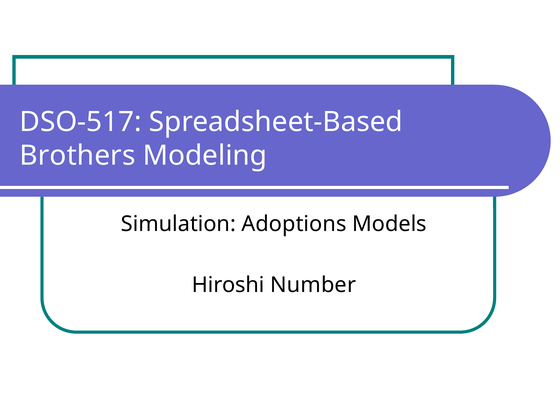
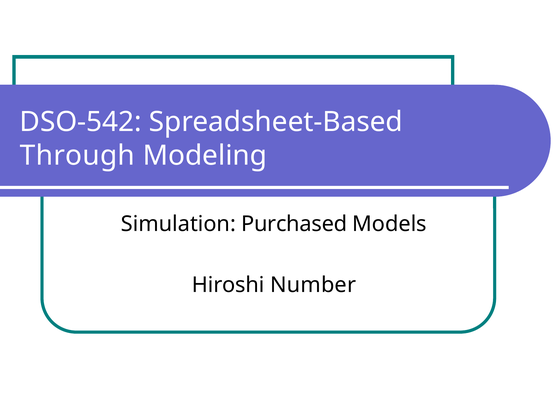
DSO-517: DSO-517 -> DSO-542
Brothers: Brothers -> Through
Adoptions: Adoptions -> Purchased
